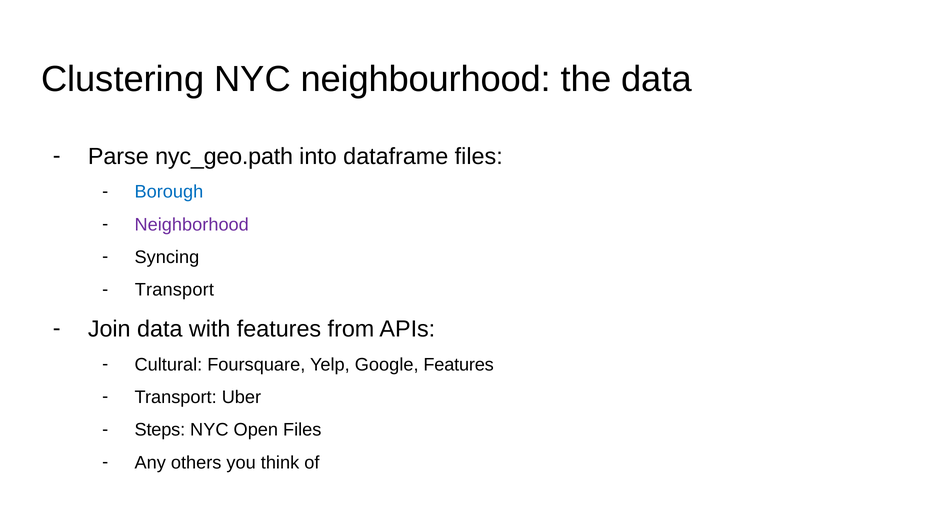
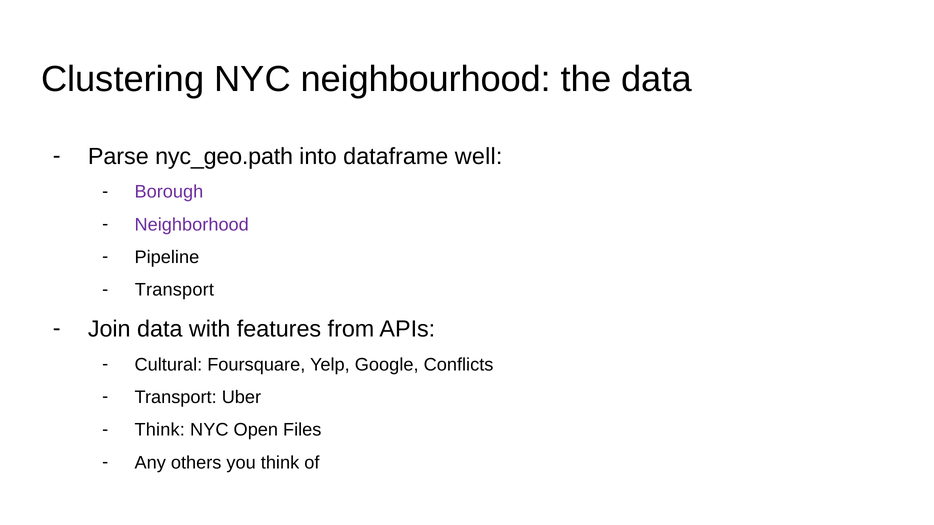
dataframe files: files -> well
Borough colour: blue -> purple
Syncing: Syncing -> Pipeline
Google Features: Features -> Conflicts
Steps at (160, 430): Steps -> Think
